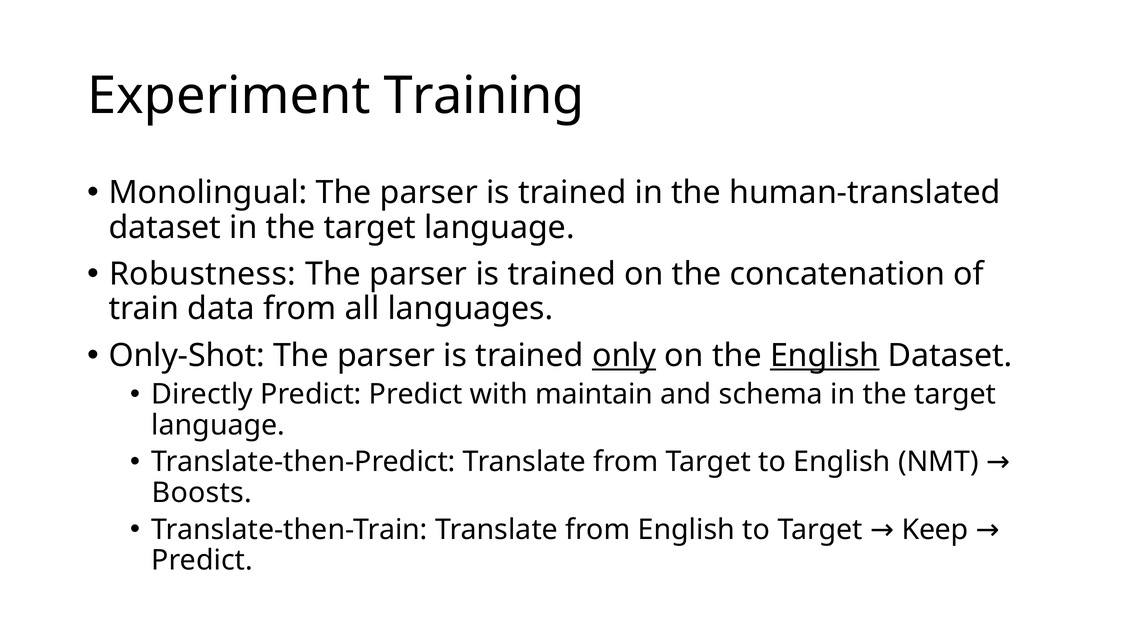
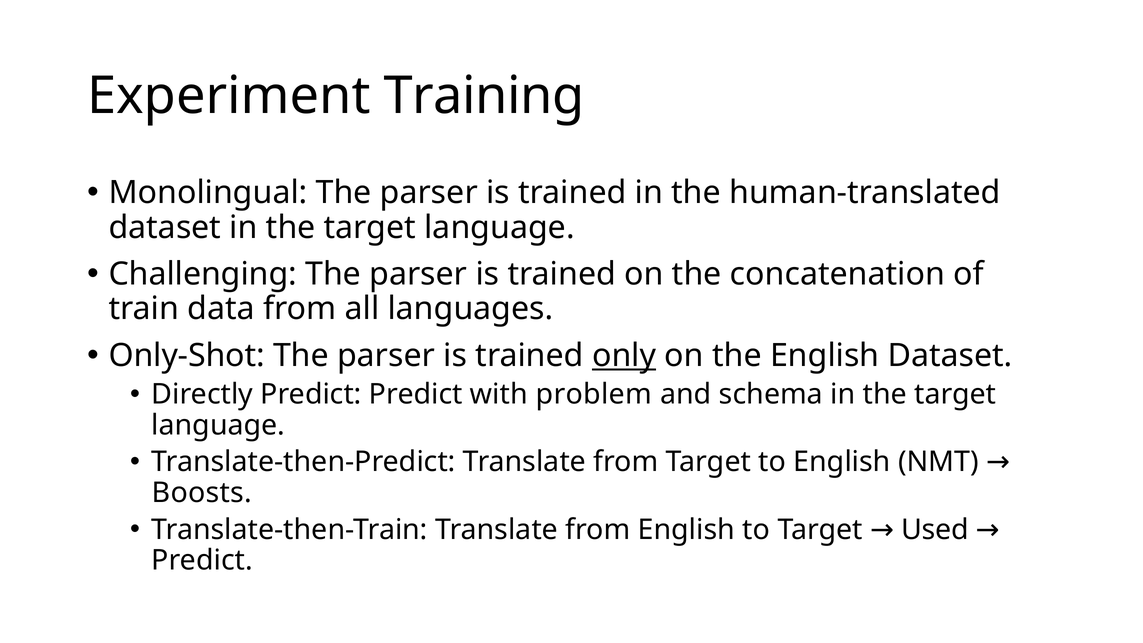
Robustness: Robustness -> Challenging
English at (825, 356) underline: present -> none
maintain: maintain -> problem
Keep: Keep -> Used
